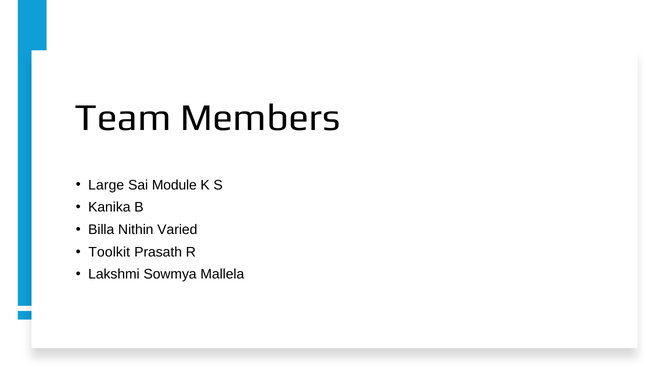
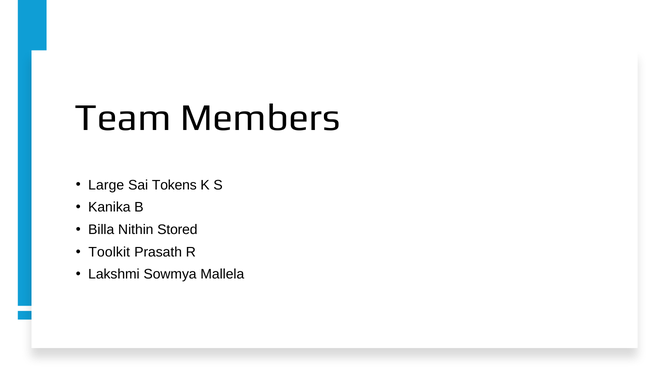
Module: Module -> Tokens
Varied: Varied -> Stored
